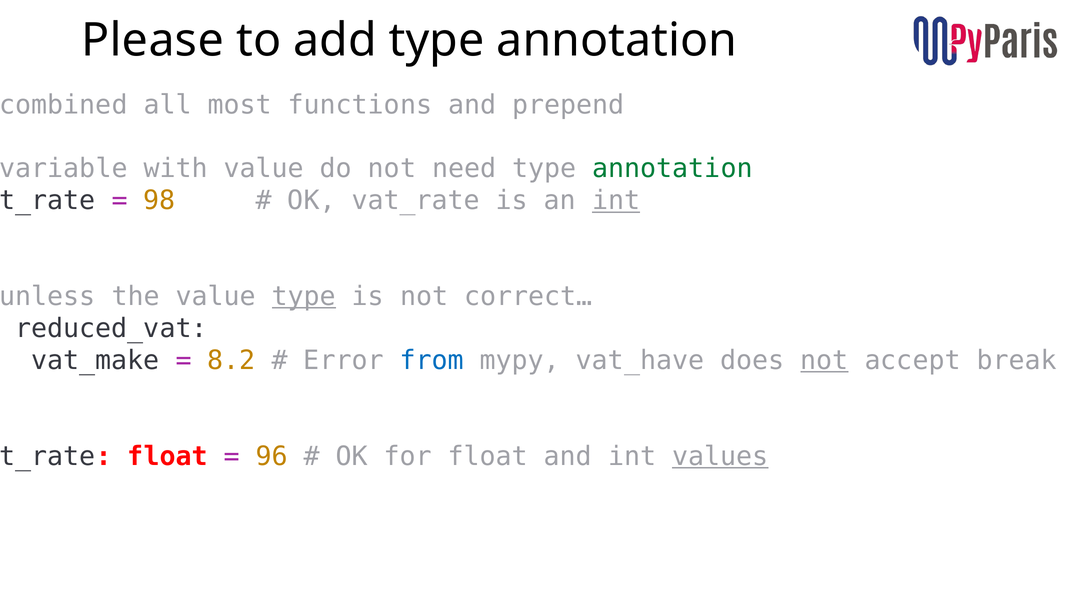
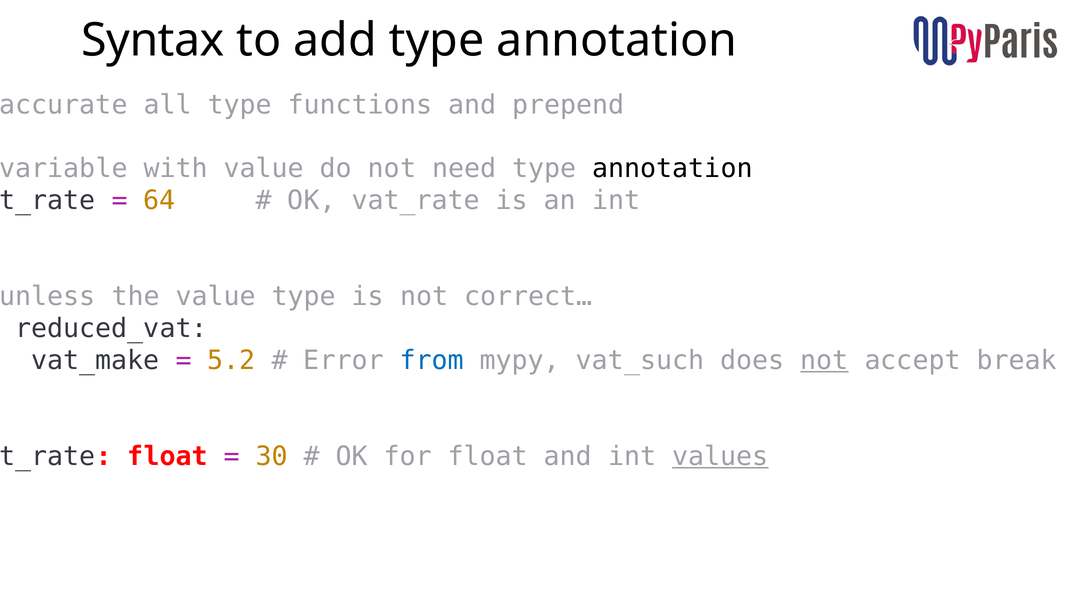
Please: Please -> Syntax
combined: combined -> accurate
all most: most -> type
annotation at (672, 169) colour: green -> black
98: 98 -> 64
int at (616, 201) underline: present -> none
type at (304, 297) underline: present -> none
8.2: 8.2 -> 5.2
vat_have: vat_have -> vat_such
96: 96 -> 30
